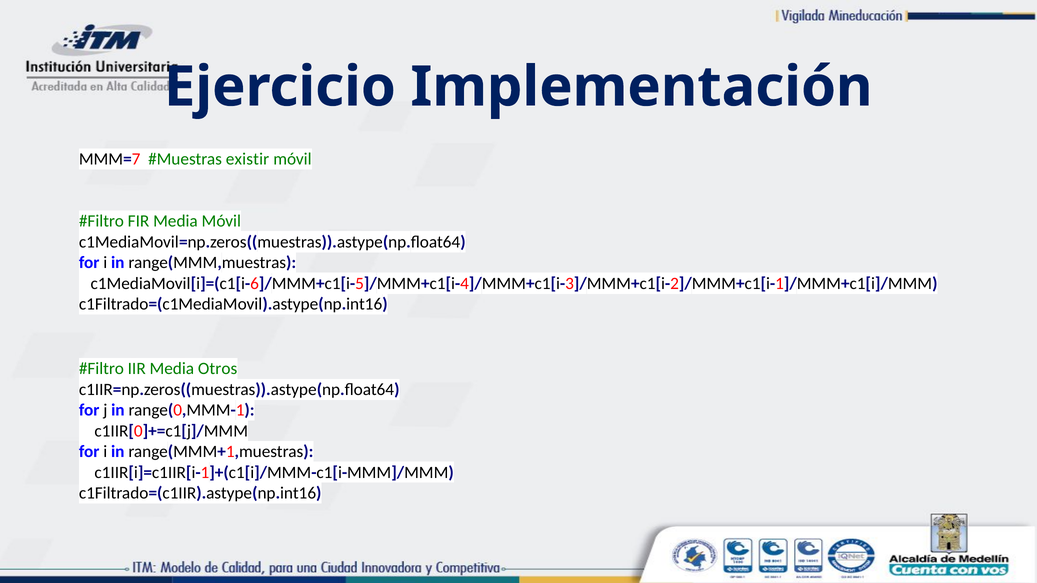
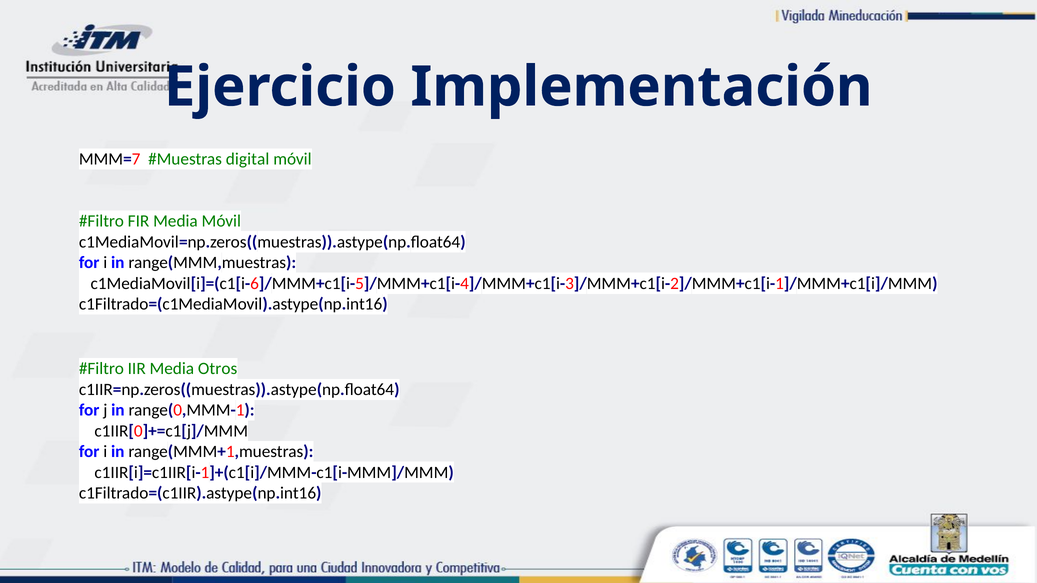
existir: existir -> digital
